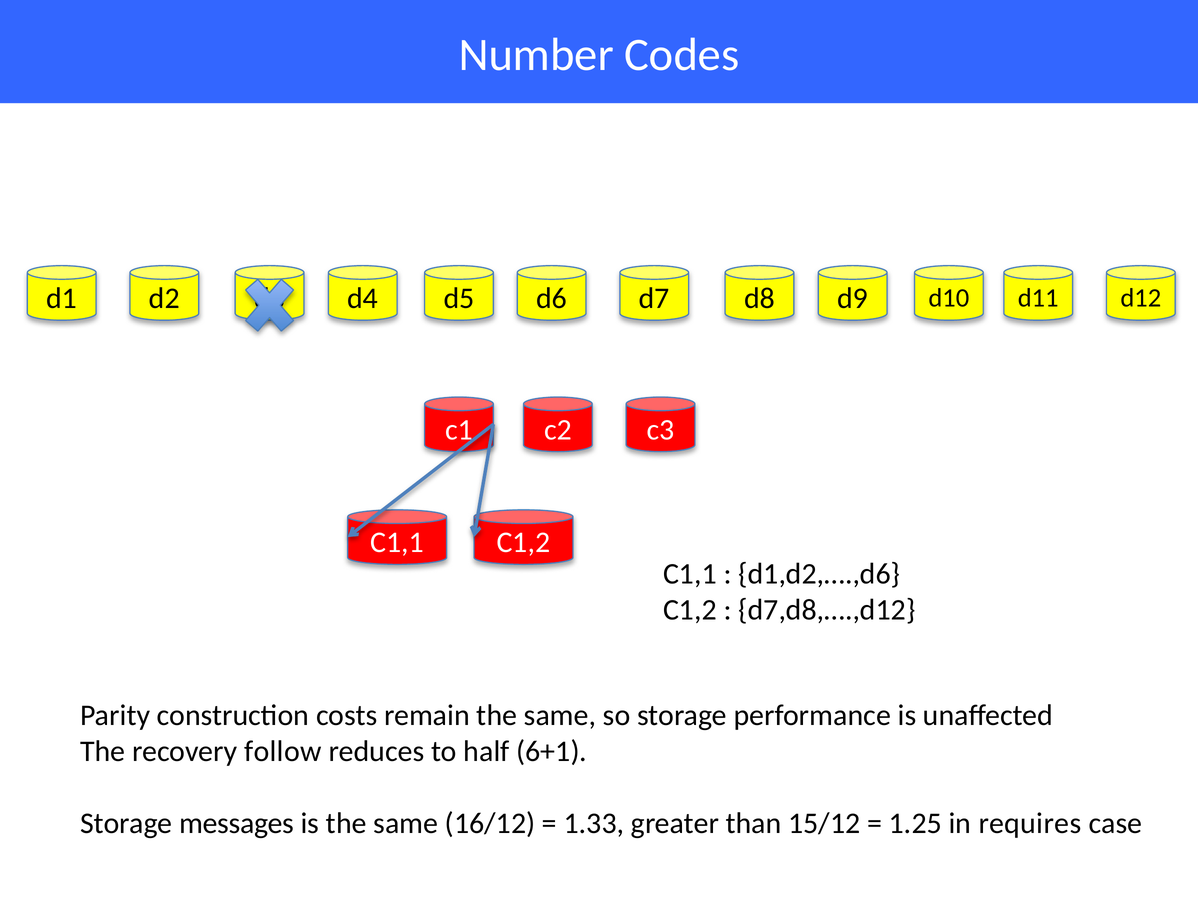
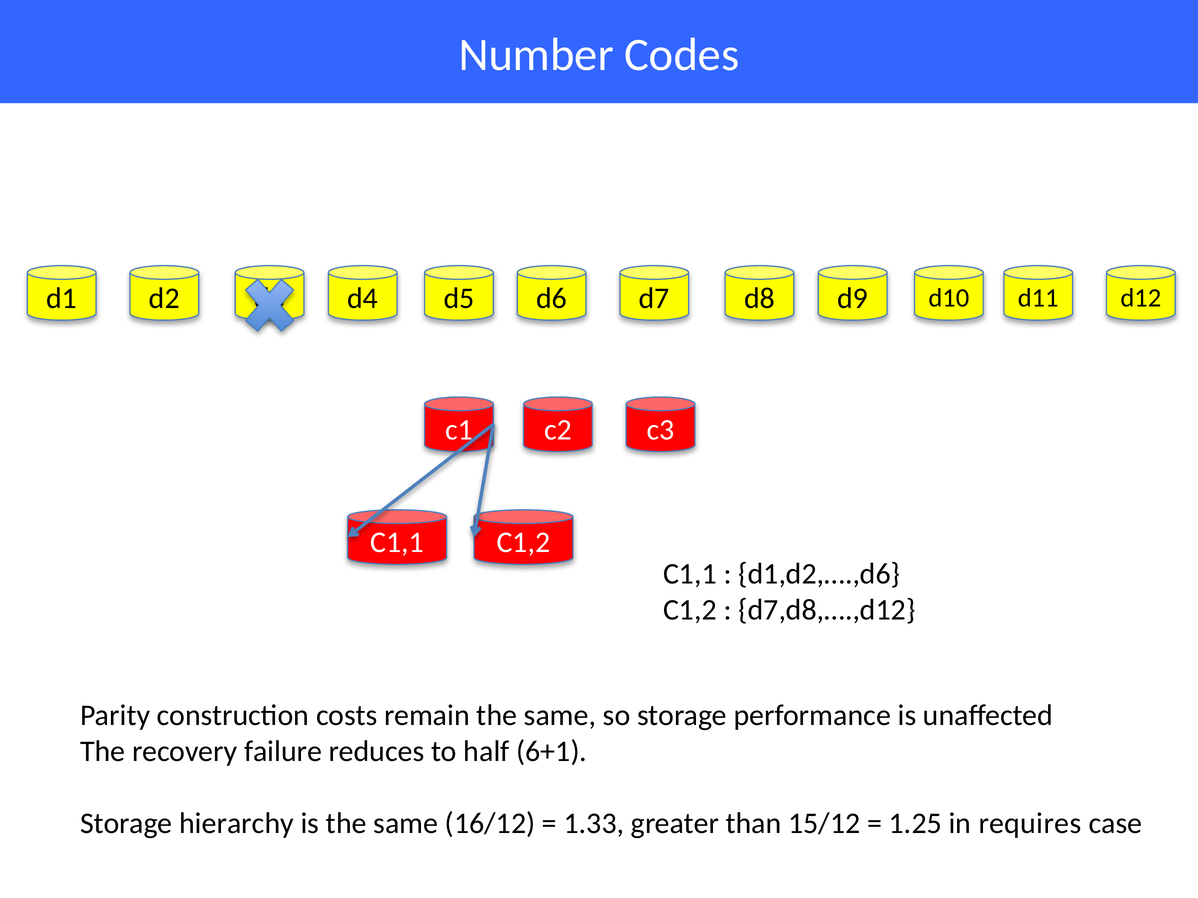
follow: follow -> failure
messages: messages -> hierarchy
